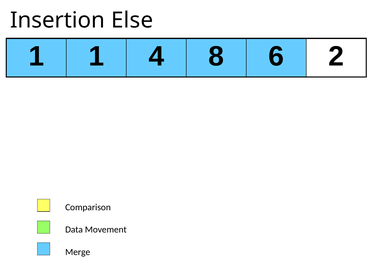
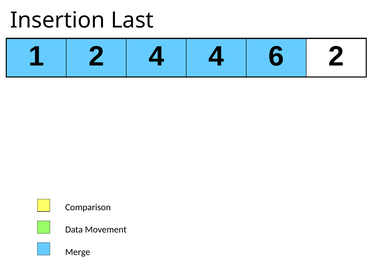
Else: Else -> Last
1 1: 1 -> 2
4 8: 8 -> 4
